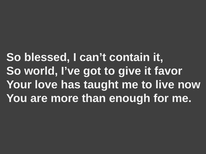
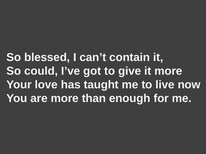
world: world -> could
it favor: favor -> more
